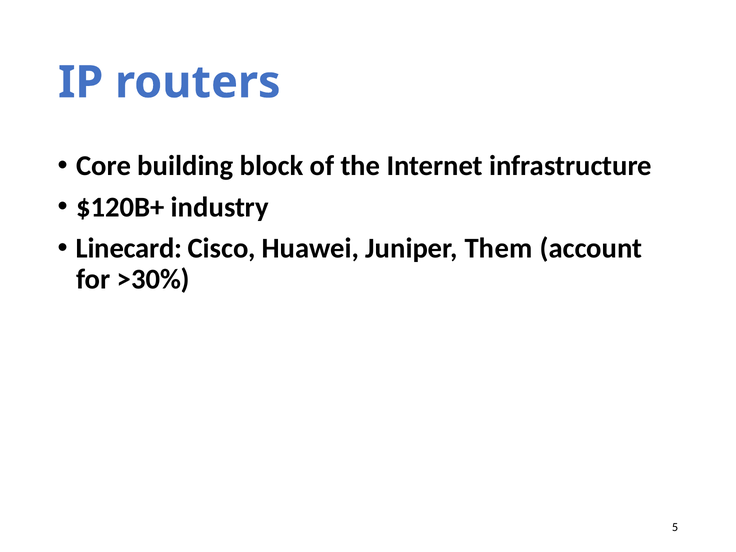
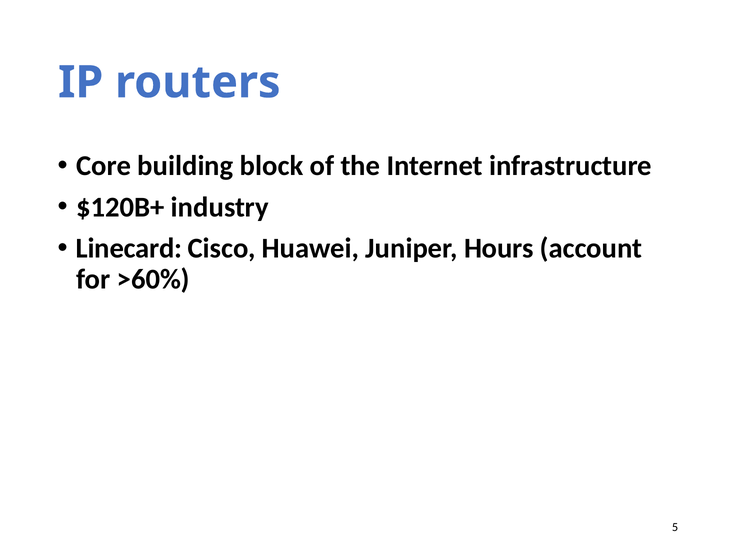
Them: Them -> Hours
>30%: >30% -> >60%
